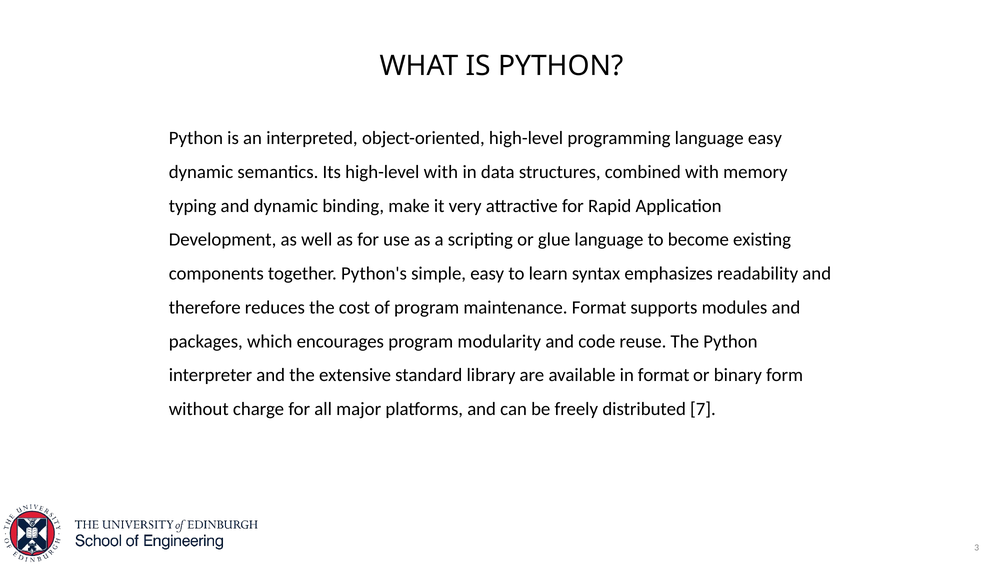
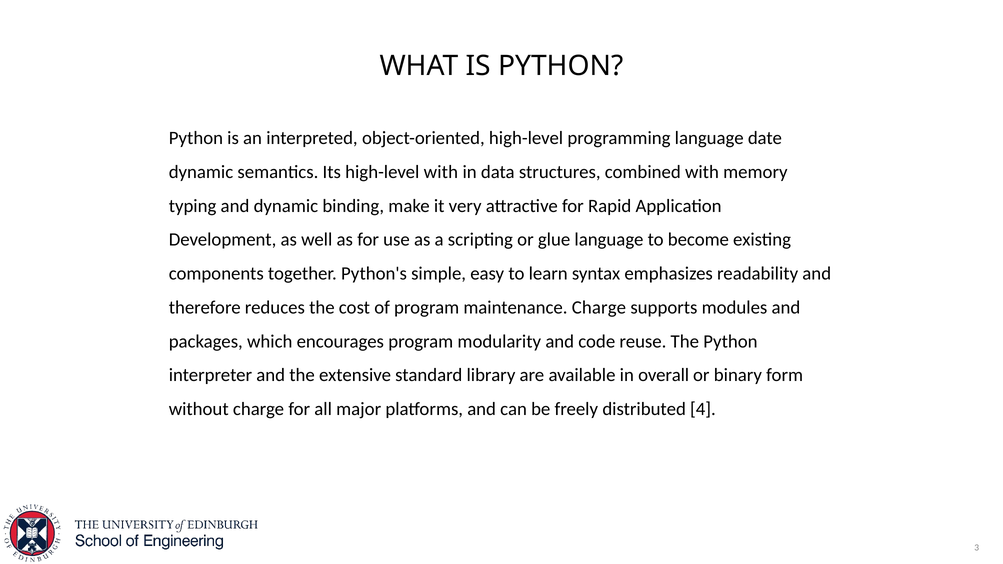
language easy: easy -> date
maintenance Format: Format -> Charge
in format: format -> overall
7: 7 -> 4
